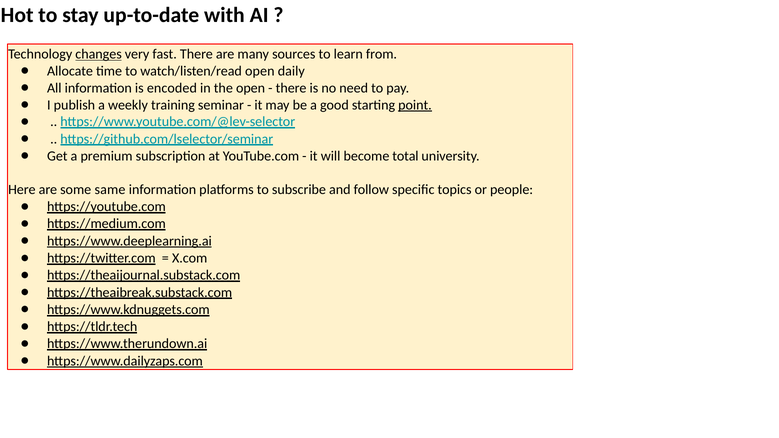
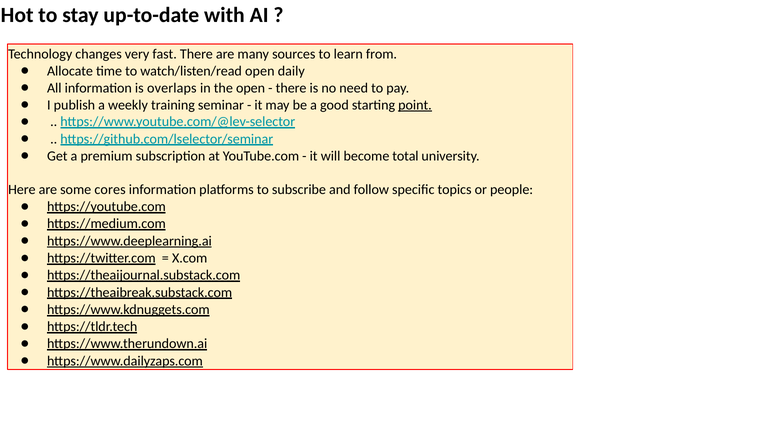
changes underline: present -> none
encoded: encoded -> overlaps
same: same -> cores
